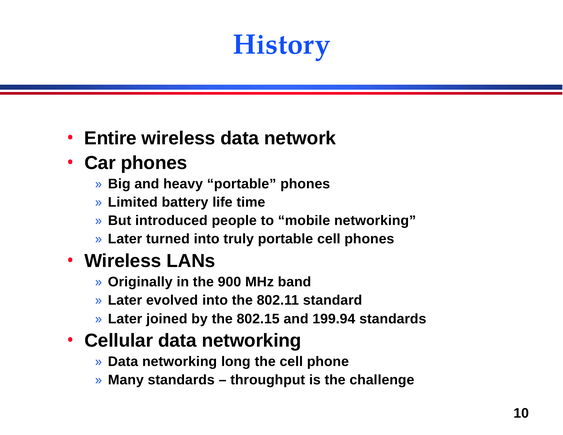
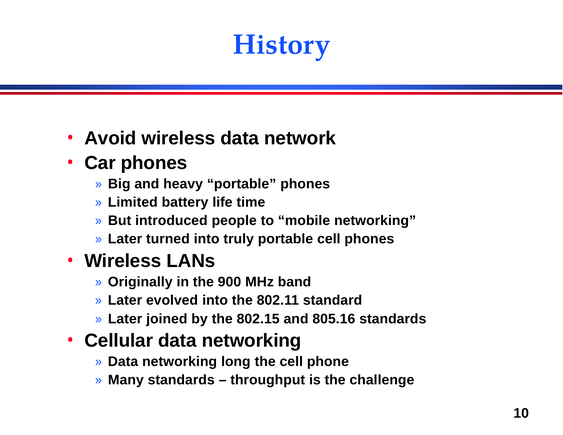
Entire: Entire -> Avoid
199.94: 199.94 -> 805.16
